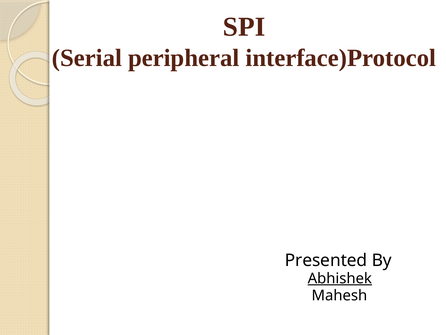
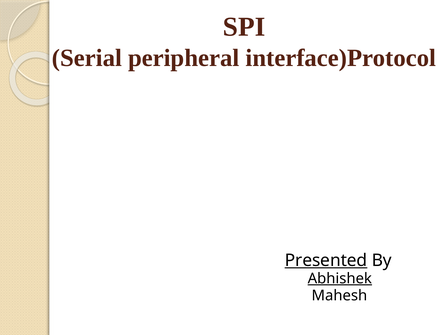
Presented underline: none -> present
